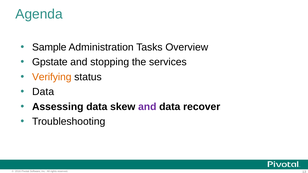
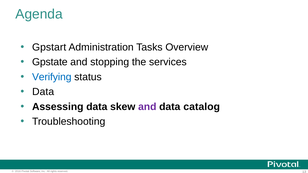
Sample: Sample -> Gpstart
Verifying colour: orange -> blue
recover: recover -> catalog
